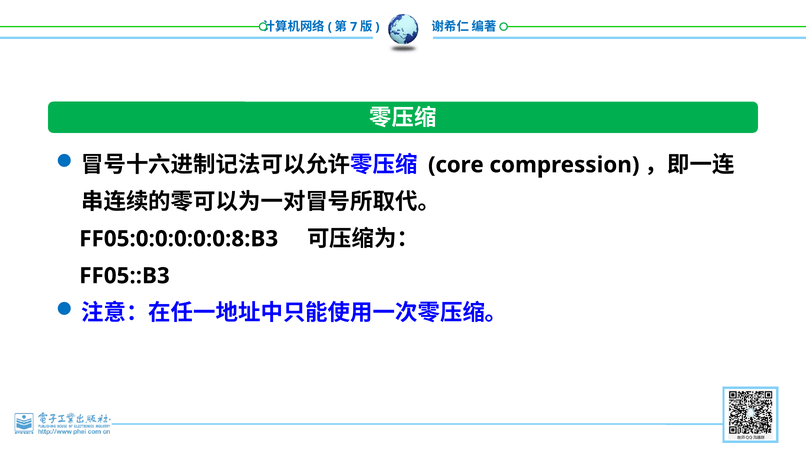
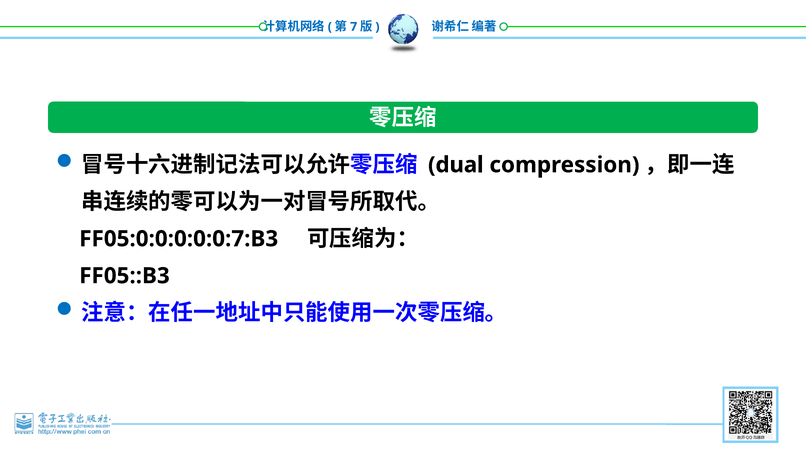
core: core -> dual
FF05:0:0:0:0:0:8:B3: FF05:0:0:0:0:0:8:B3 -> FF05:0:0:0:0:0:7:B3
